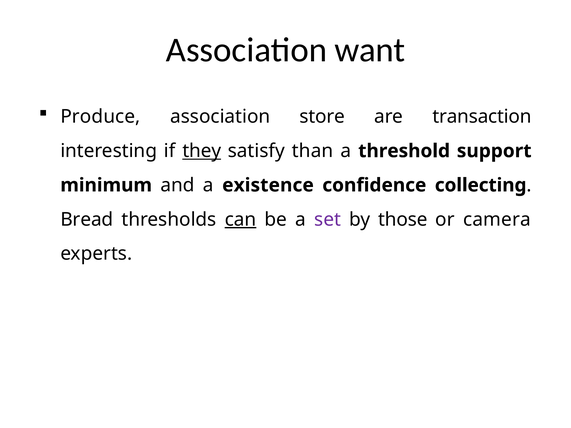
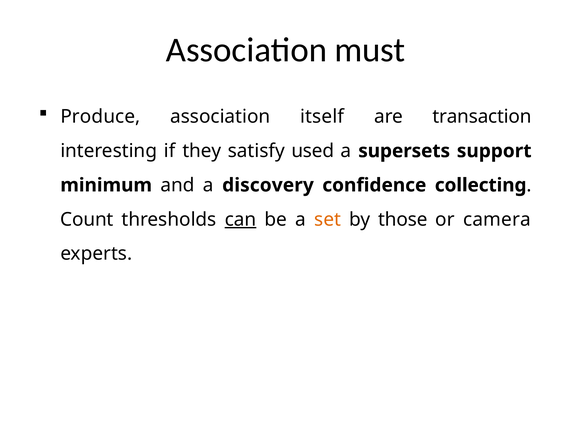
want: want -> must
store: store -> itself
they underline: present -> none
than: than -> used
threshold: threshold -> supersets
existence: existence -> discovery
Bread: Bread -> Count
set colour: purple -> orange
